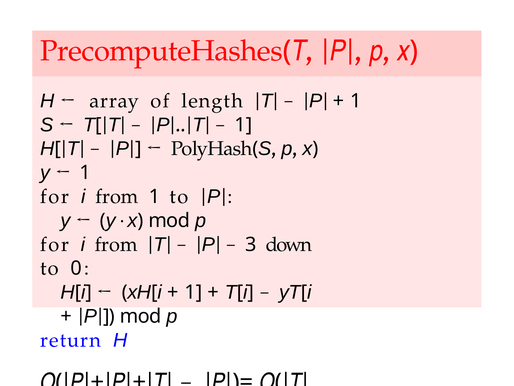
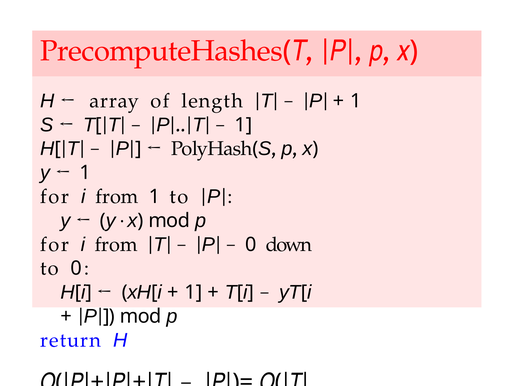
3 at (251, 245): 3 -> 0
